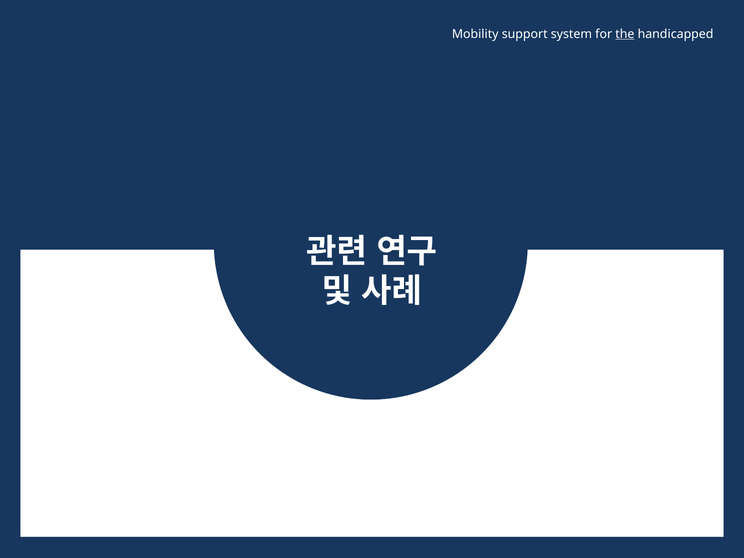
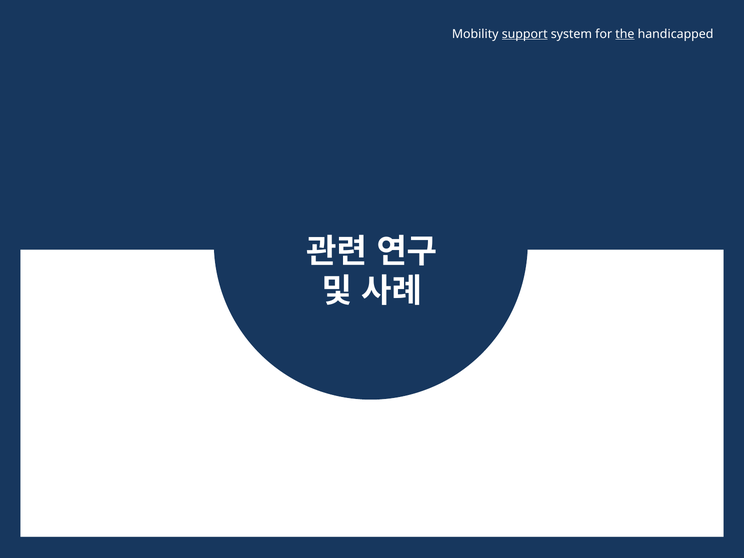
support underline: none -> present
